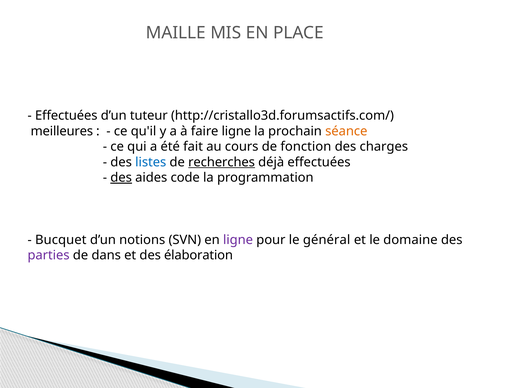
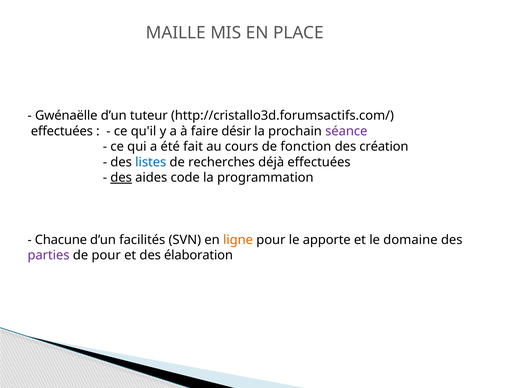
Effectuées at (66, 116): Effectuées -> Gwénaëlle
meilleures at (62, 131): meilleures -> effectuées
faire ligne: ligne -> désir
séance colour: orange -> purple
charges: charges -> création
recherches underline: present -> none
Bucquet: Bucquet -> Chacune
notions: notions -> facilités
ligne at (238, 240) colour: purple -> orange
général: général -> apporte
de dans: dans -> pour
